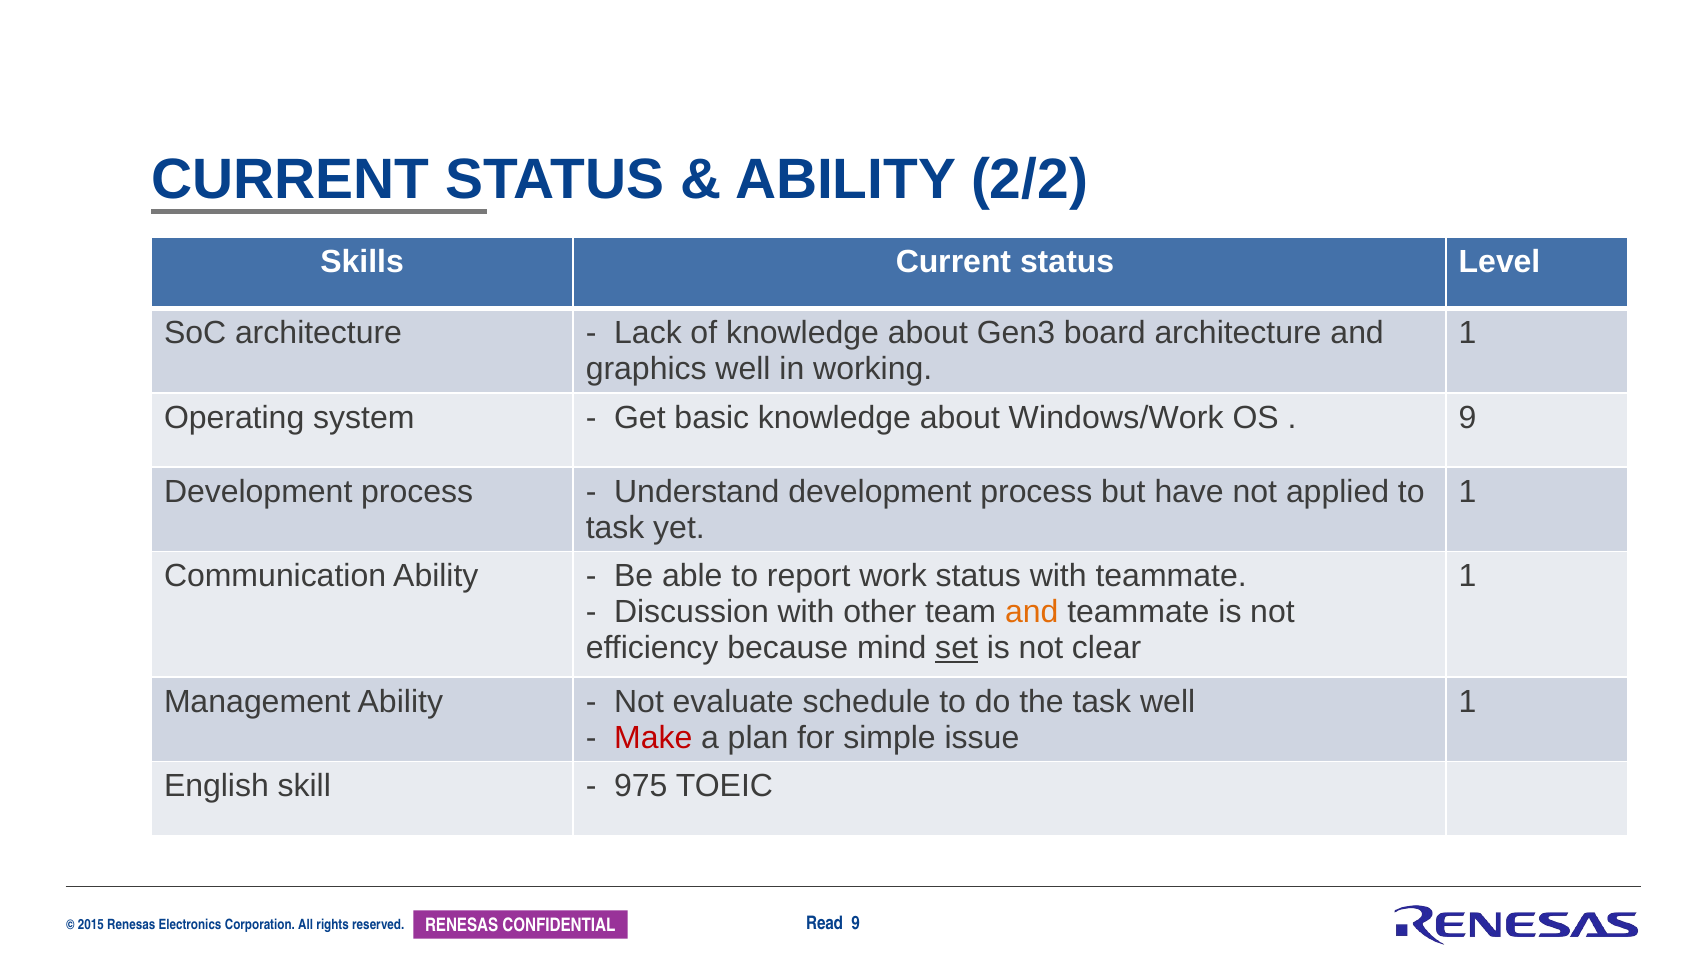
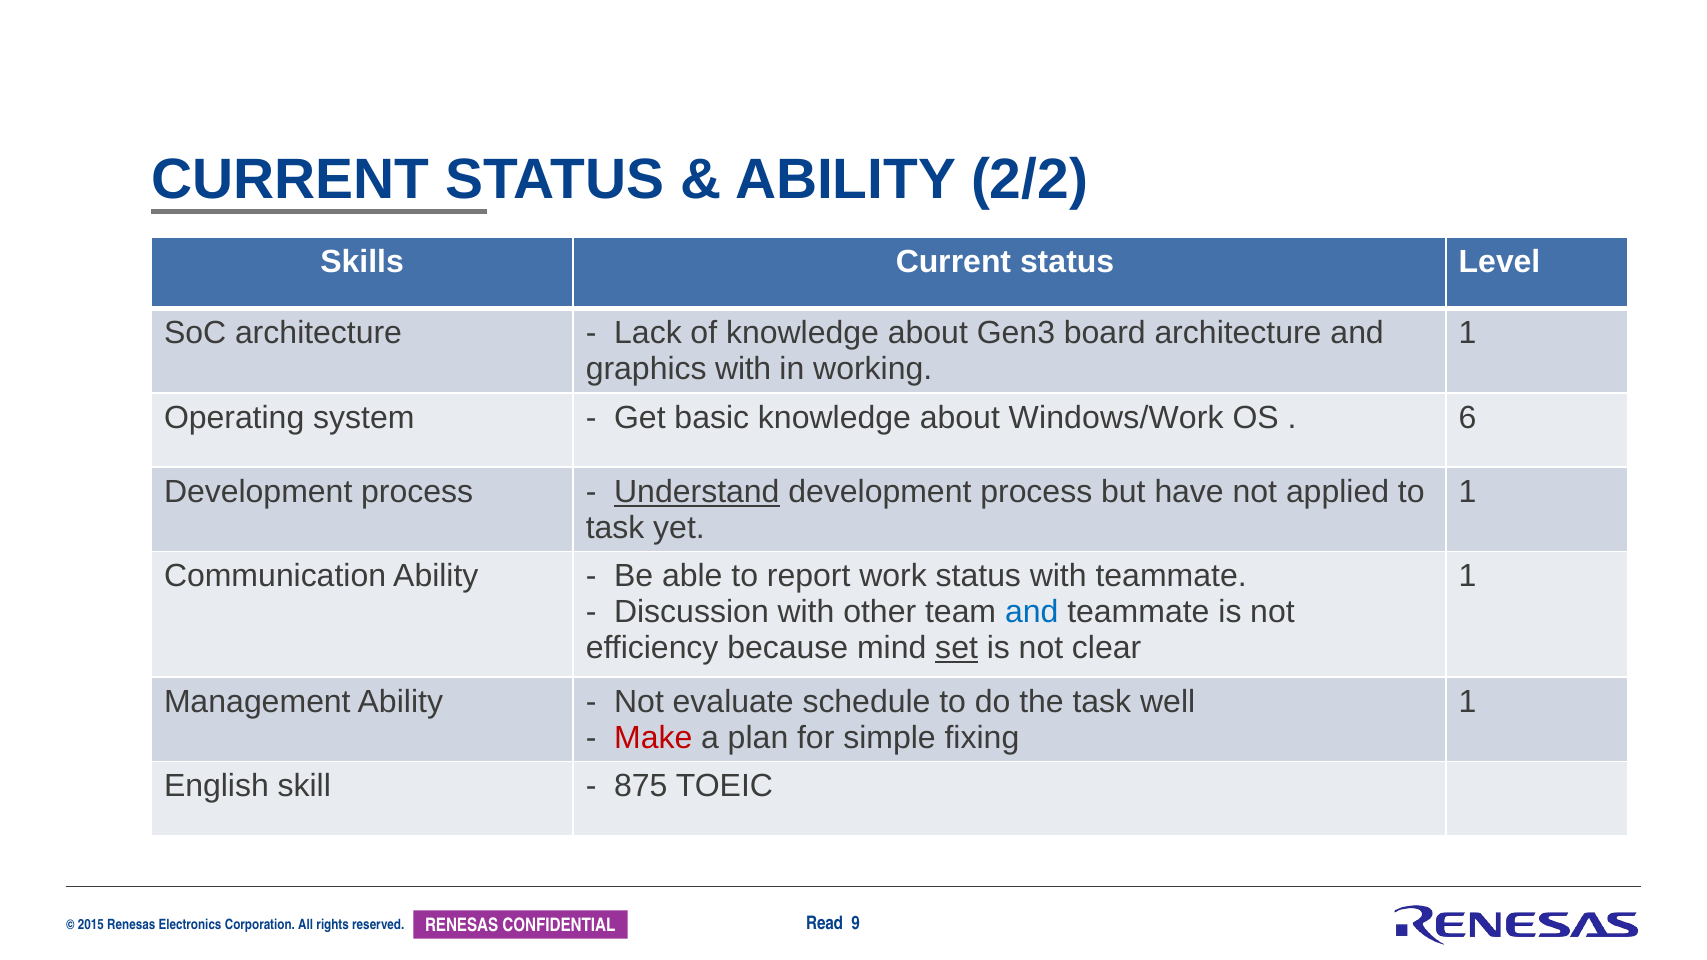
graphics well: well -> with
9 at (1468, 418): 9 -> 6
Understand underline: none -> present
and at (1032, 612) colour: orange -> blue
issue: issue -> fixing
975: 975 -> 875
